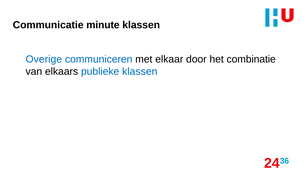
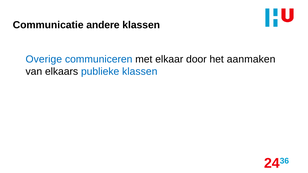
minute: minute -> andere
combinatie: combinatie -> aanmaken
